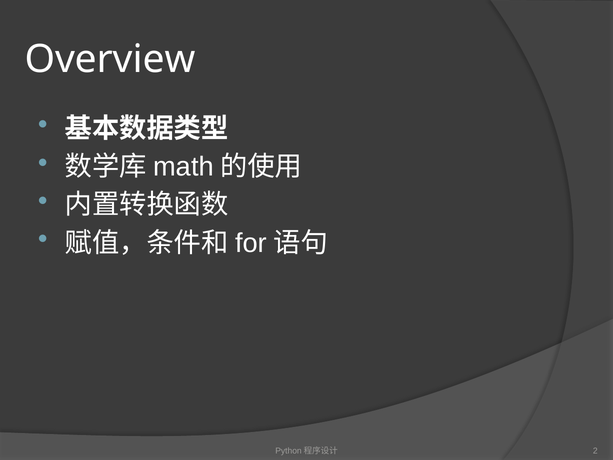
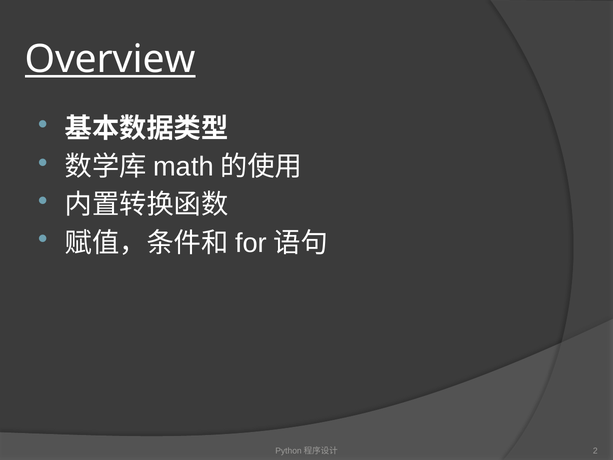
Overview underline: none -> present
